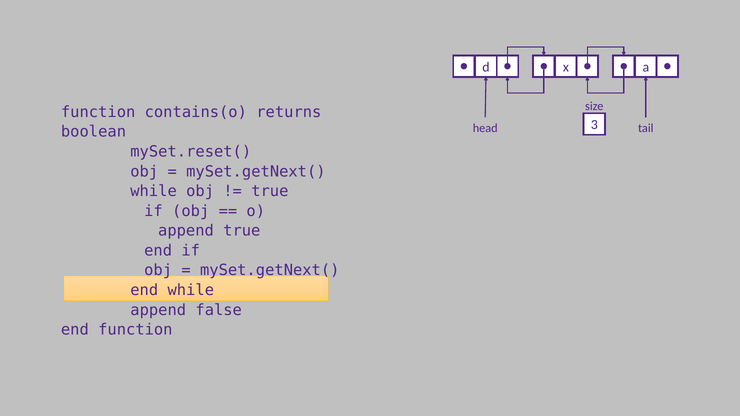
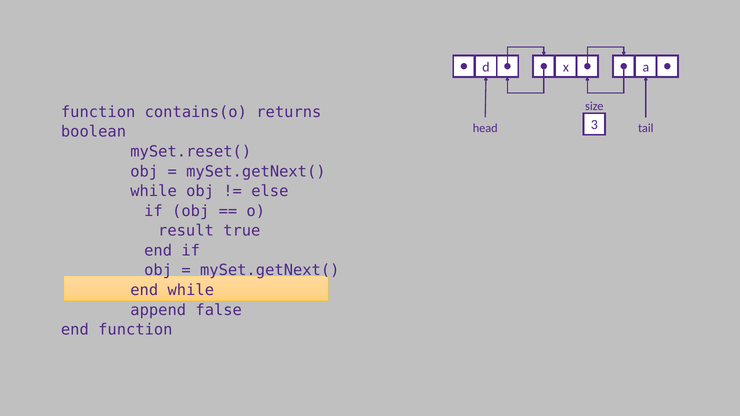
true at (270, 191): true -> else
append at (186, 231): append -> result
